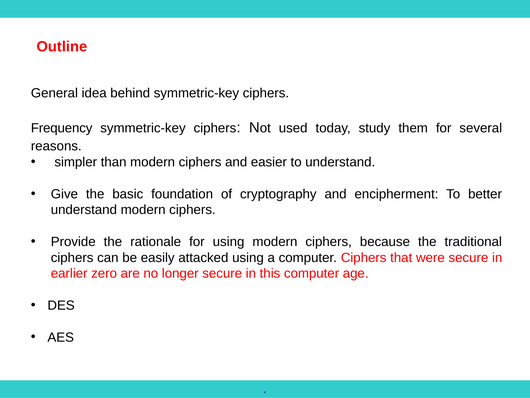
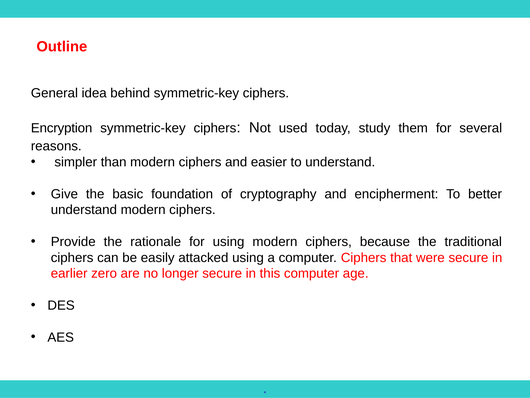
Frequency: Frequency -> Encryption
